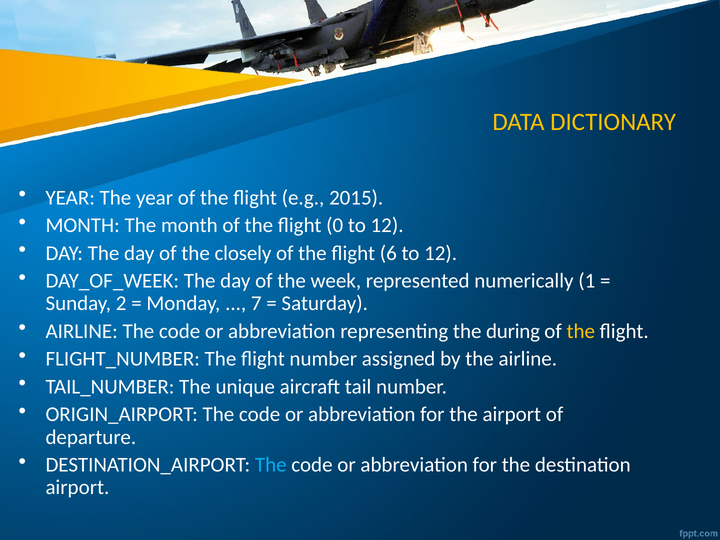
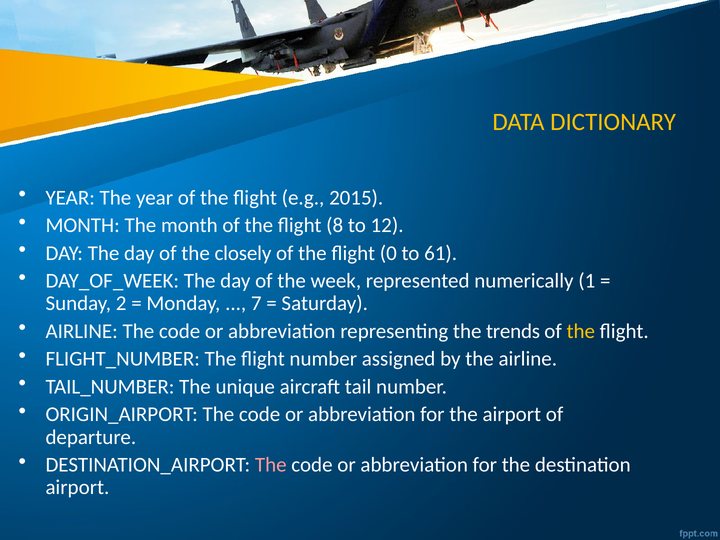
0: 0 -> 8
6: 6 -> 0
12 at (441, 253): 12 -> 61
during: during -> trends
The at (271, 465) colour: light blue -> pink
